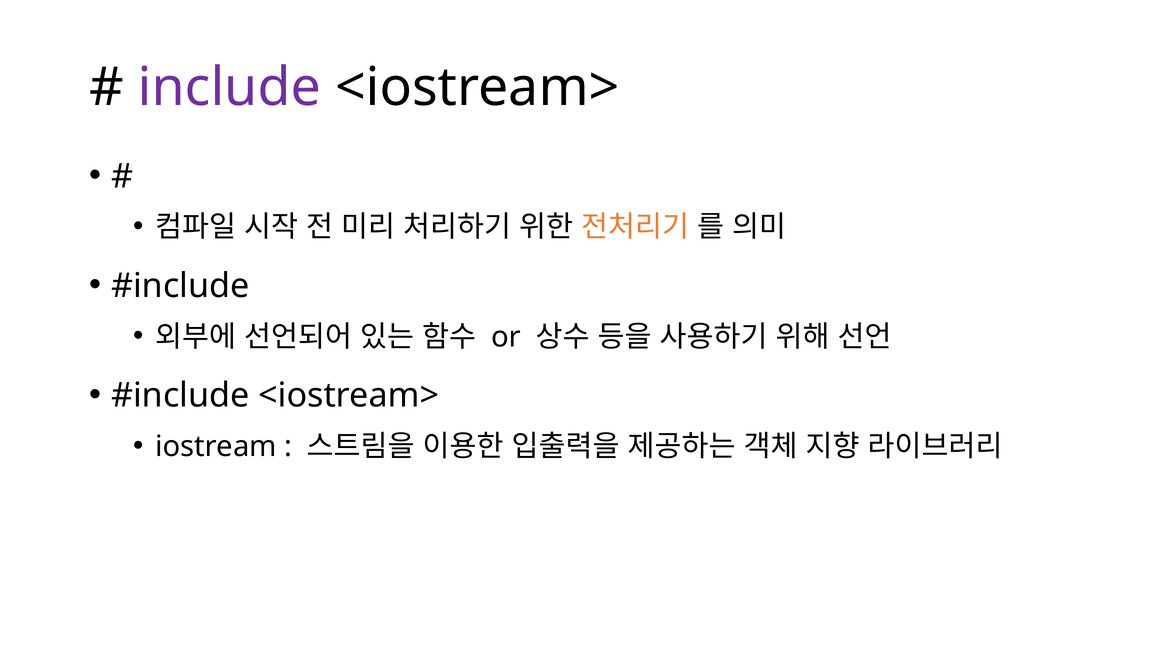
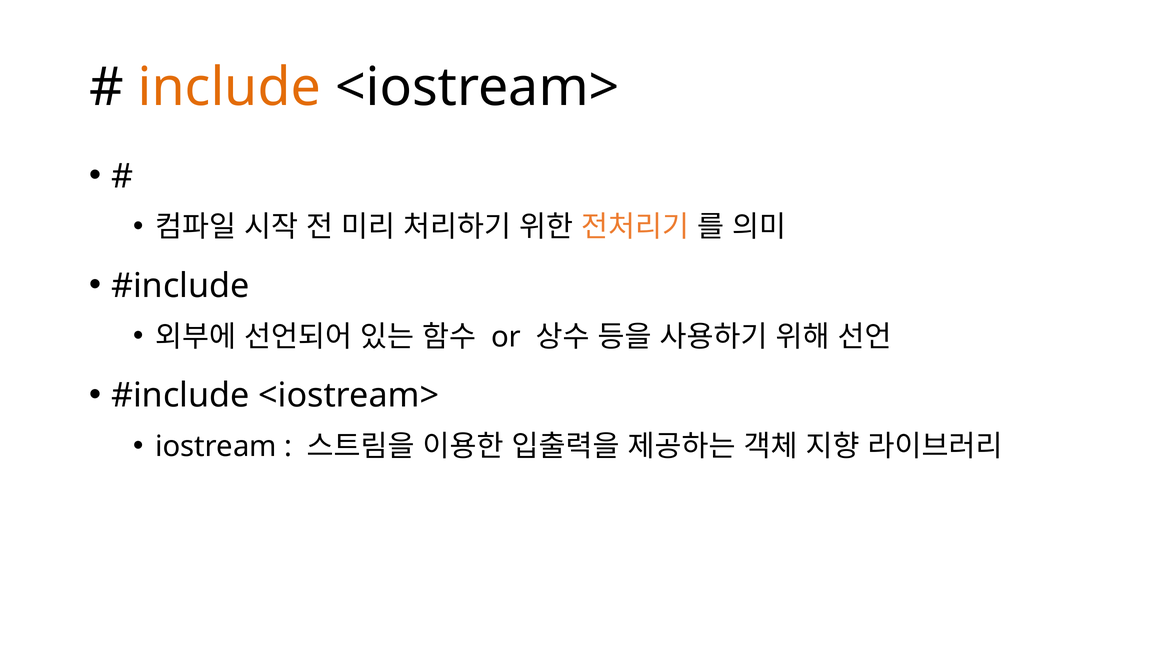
include colour: purple -> orange
